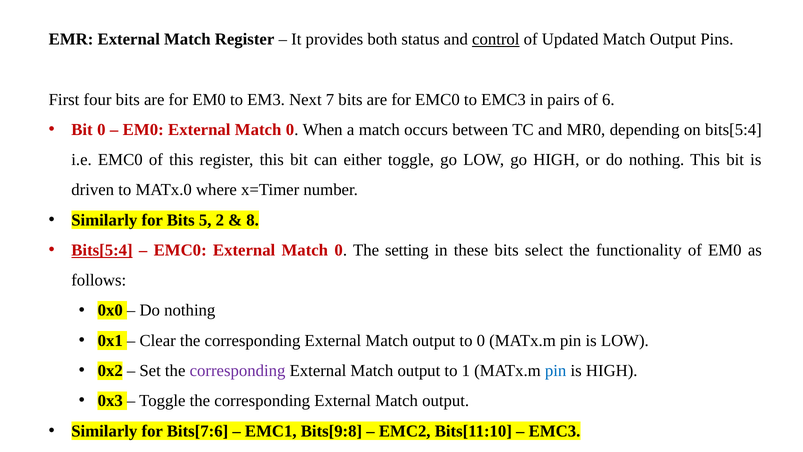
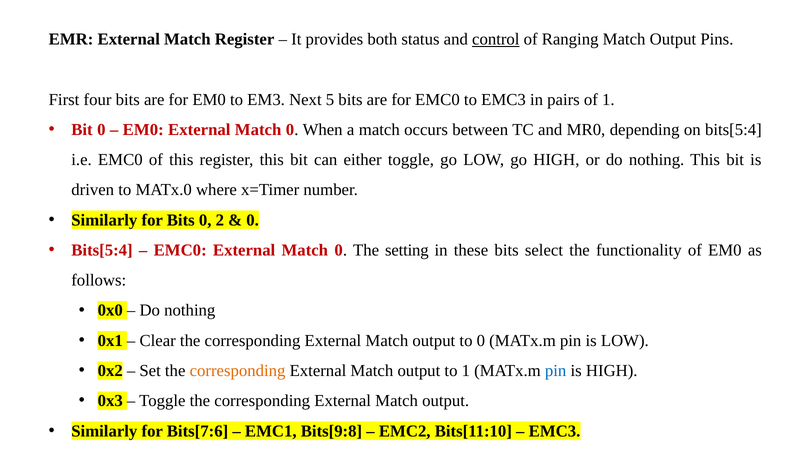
Updated: Updated -> Ranging
7: 7 -> 5
of 6: 6 -> 1
Bits 5: 5 -> 0
8 at (253, 220): 8 -> 0
Bits[5:4 at (102, 250) underline: present -> none
corresponding at (238, 370) colour: purple -> orange
